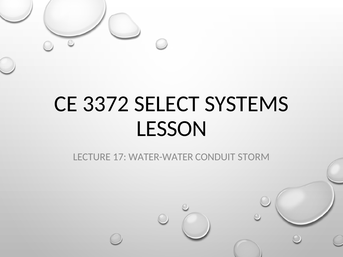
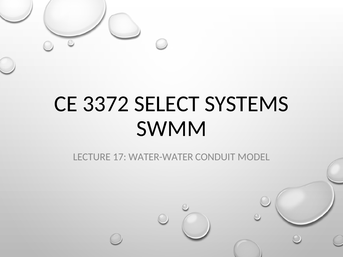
LESSON: LESSON -> SWMM
STORM: STORM -> MODEL
